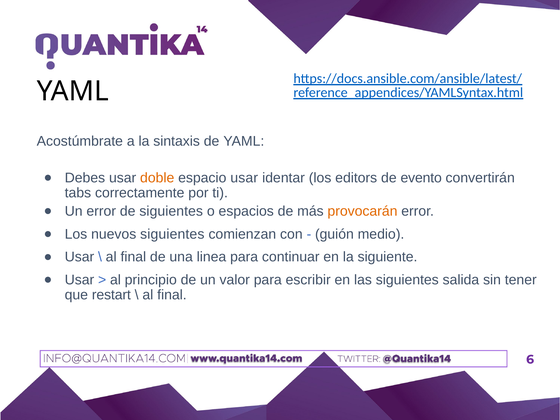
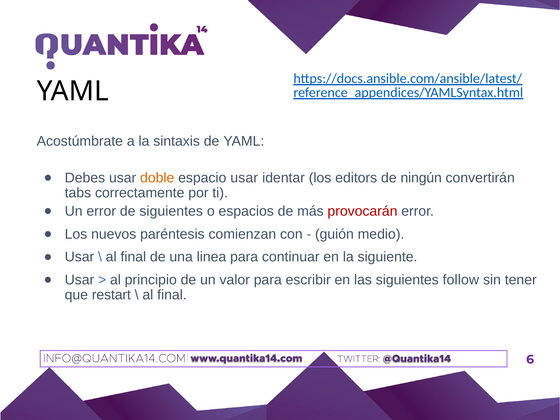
evento: evento -> ningún
provocarán colour: orange -> red
nuevos siguientes: siguientes -> paréntesis
salida: salida -> follow
